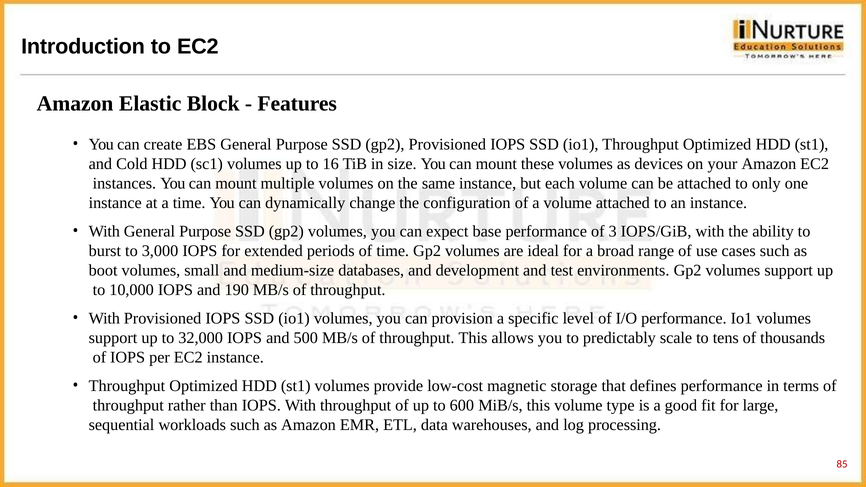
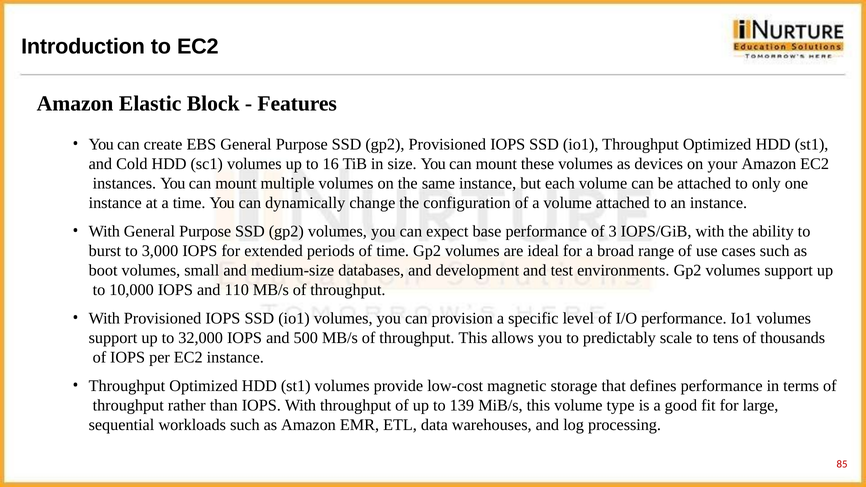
190: 190 -> 110
600: 600 -> 139
